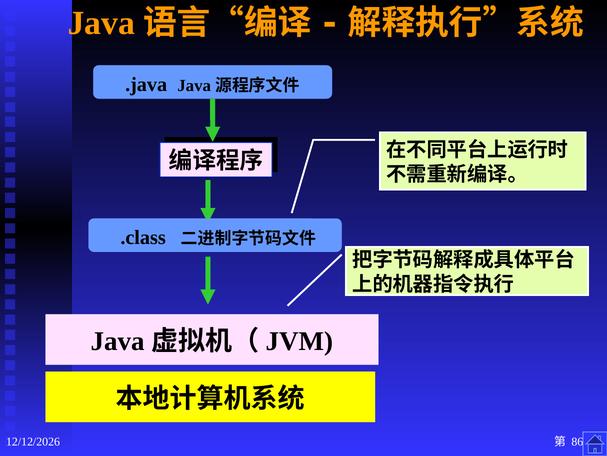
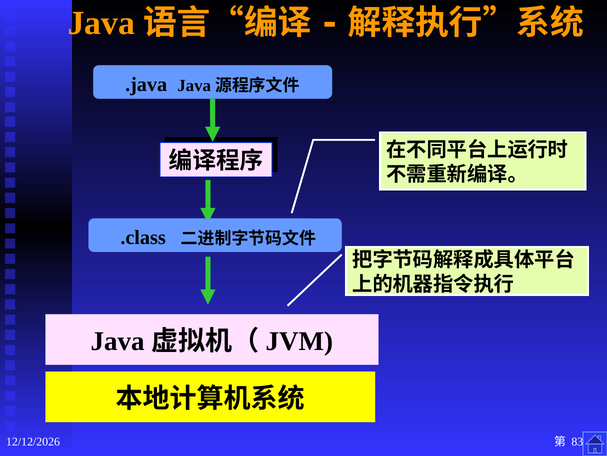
86: 86 -> 83
